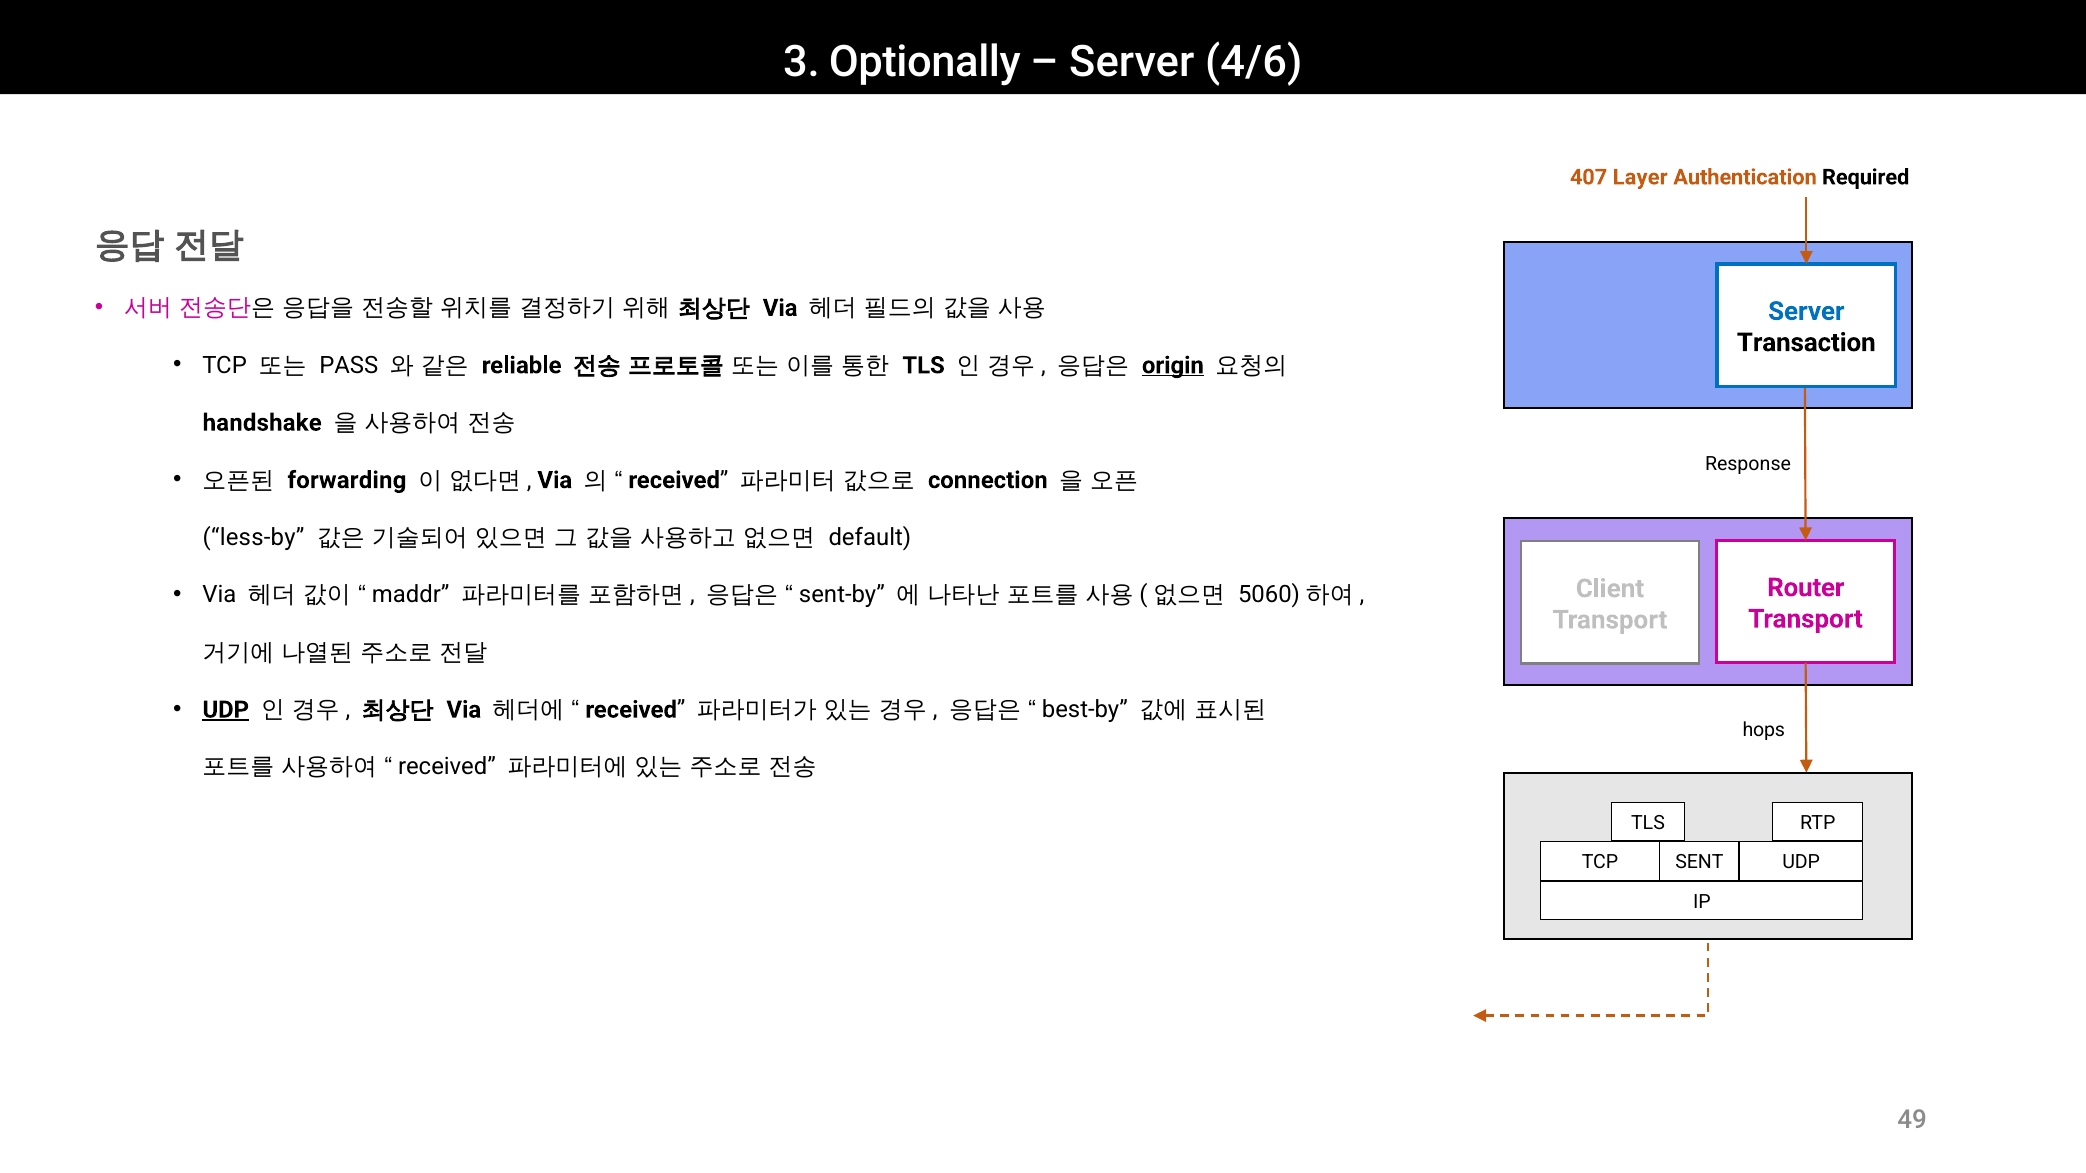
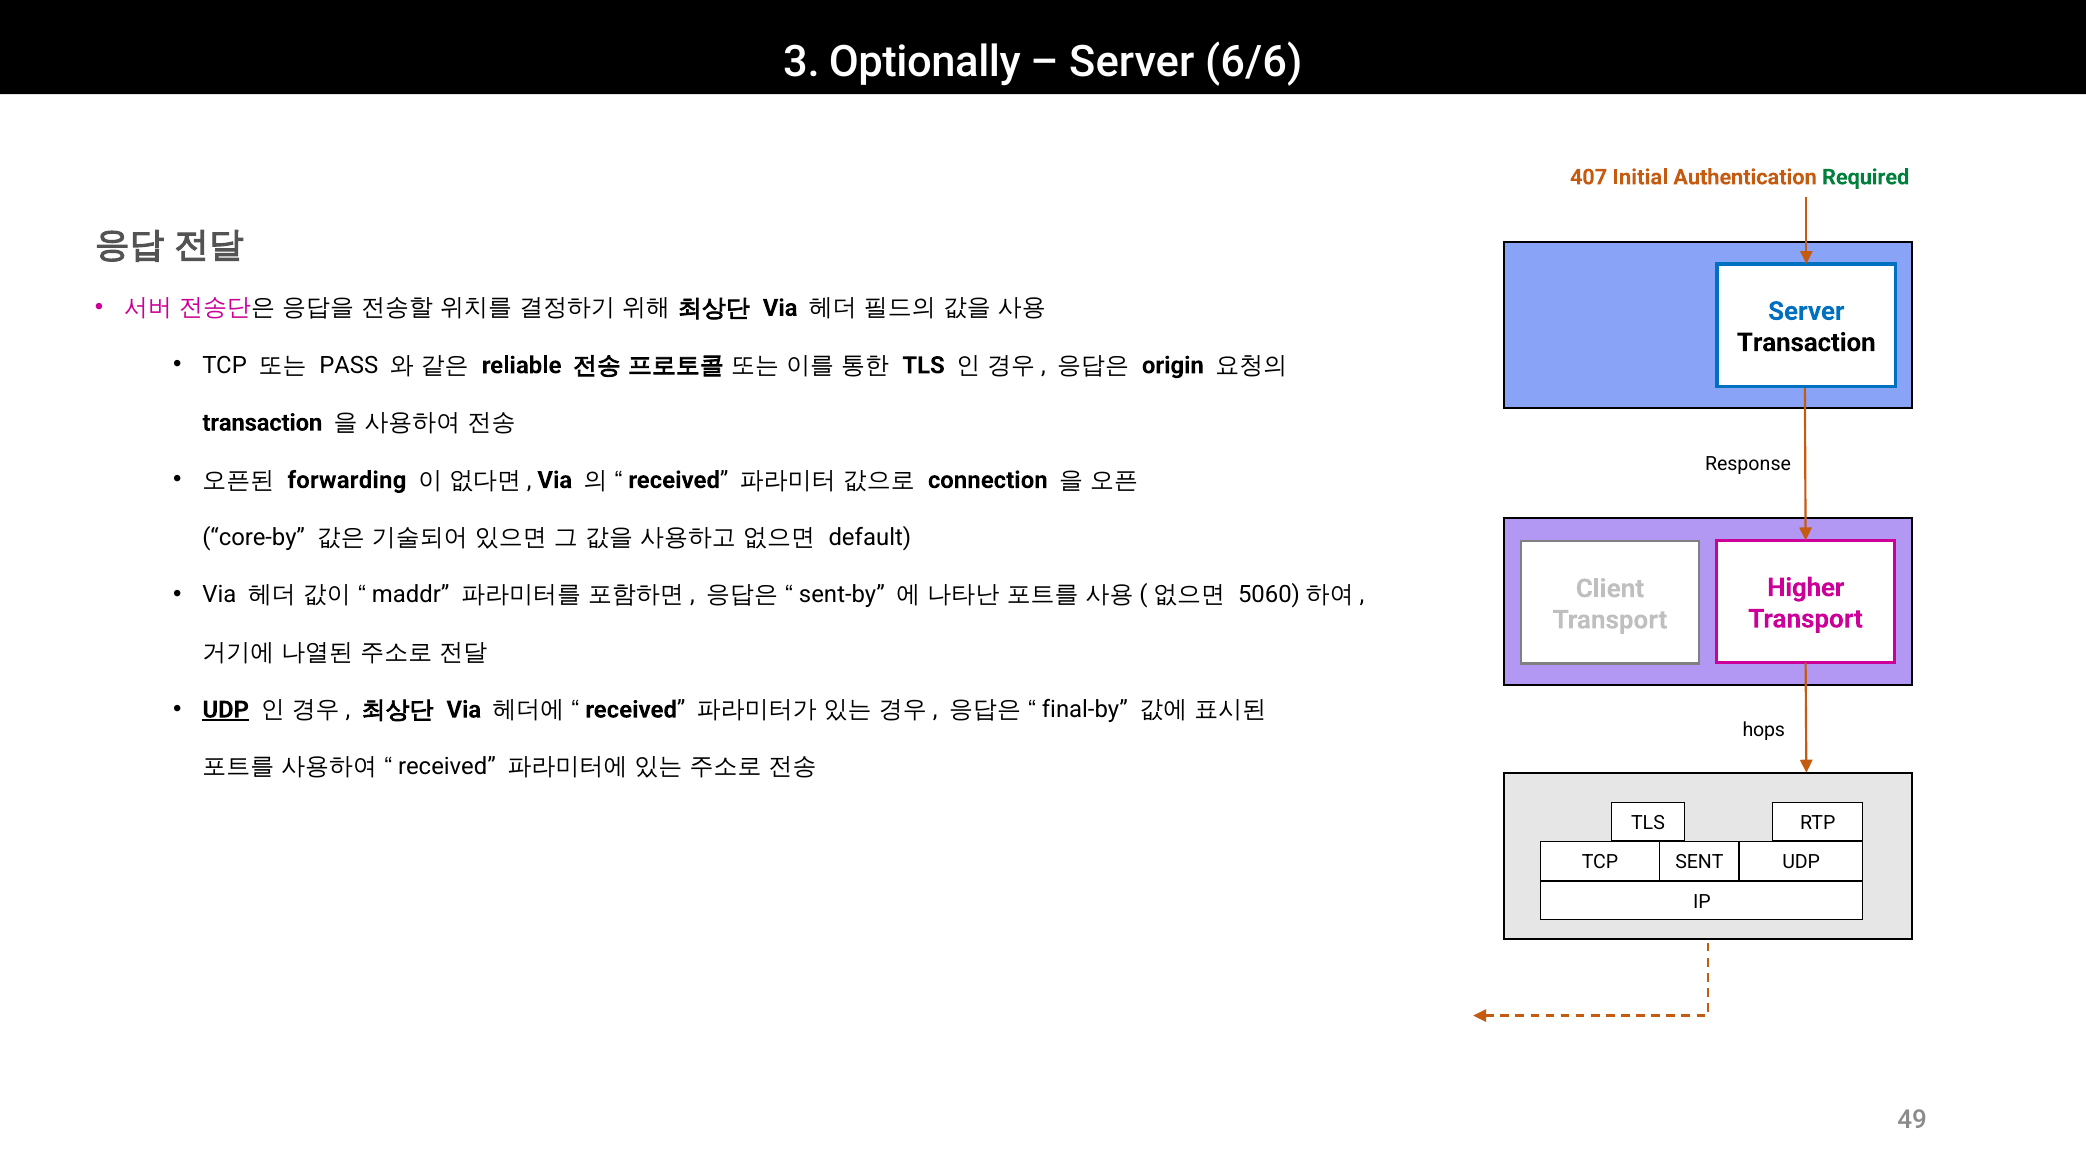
4/6: 4/6 -> 6/6
Layer: Layer -> Initial
Required colour: black -> green
origin underline: present -> none
handshake at (262, 423): handshake -> transaction
less-by: less-by -> core-by
Router: Router -> Higher
best-by: best-by -> final-by
